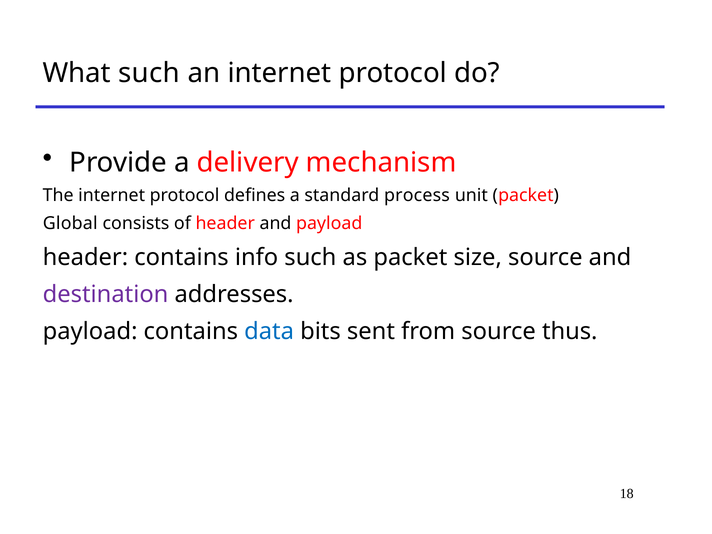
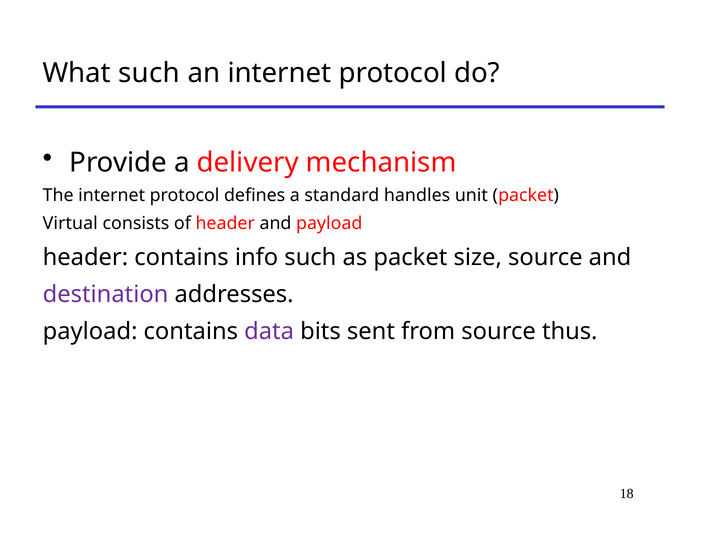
process: process -> handles
Global: Global -> Virtual
data colour: blue -> purple
